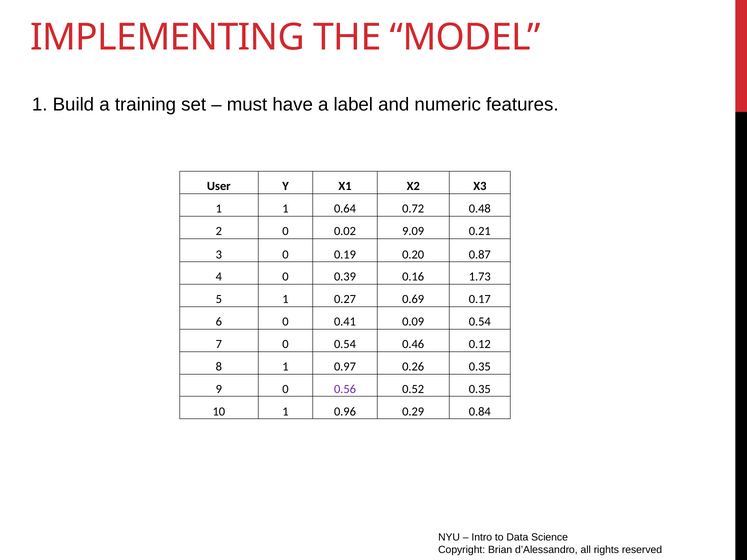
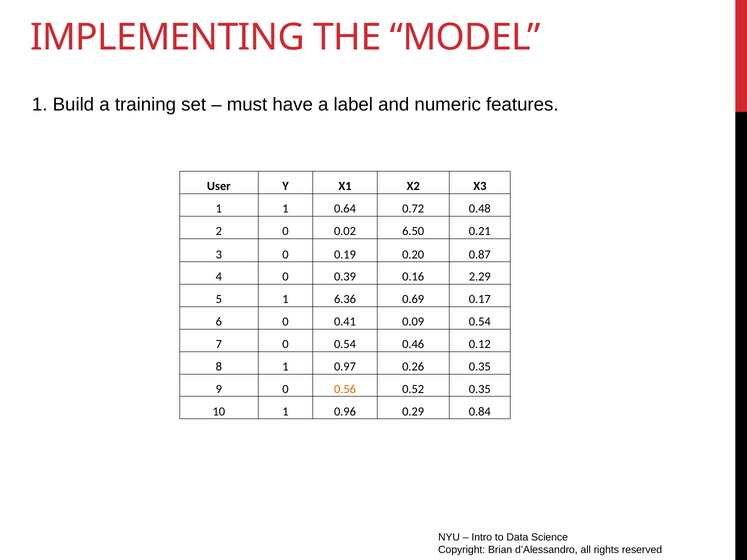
9.09: 9.09 -> 6.50
1.73: 1.73 -> 2.29
0.27: 0.27 -> 6.36
0.56 colour: purple -> orange
